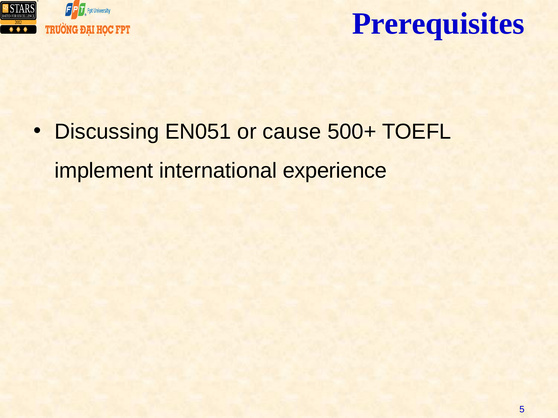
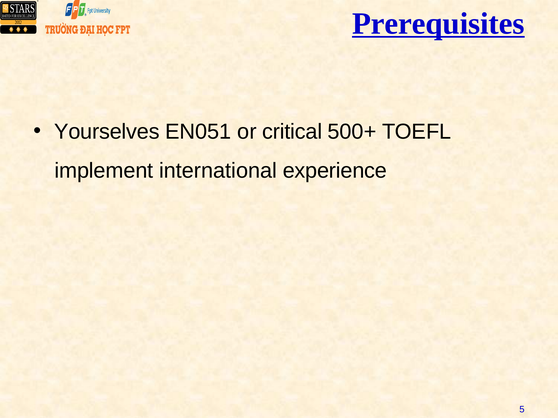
Prerequisites underline: none -> present
Discussing: Discussing -> Yourselves
cause: cause -> critical
